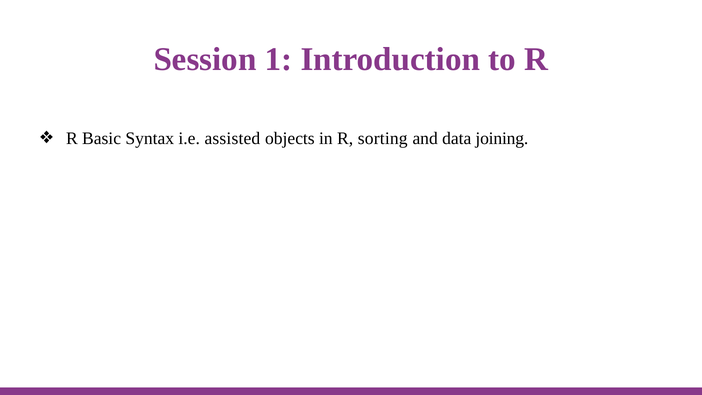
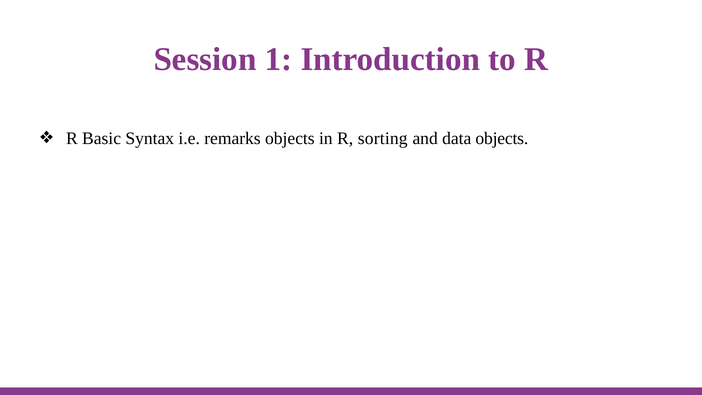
assisted: assisted -> remarks
data joining: joining -> objects
